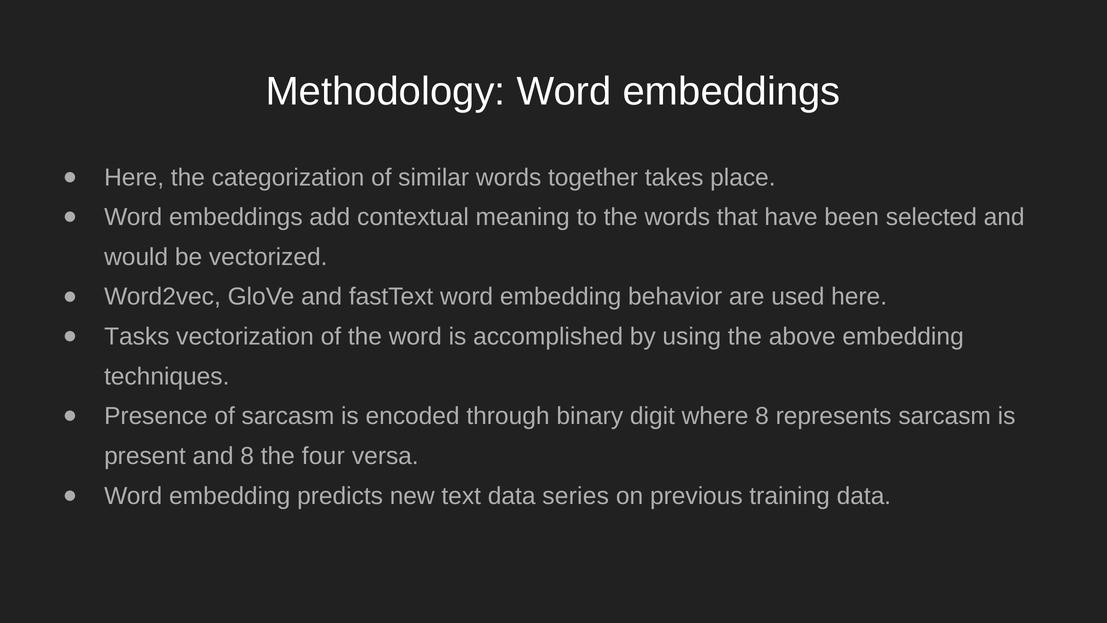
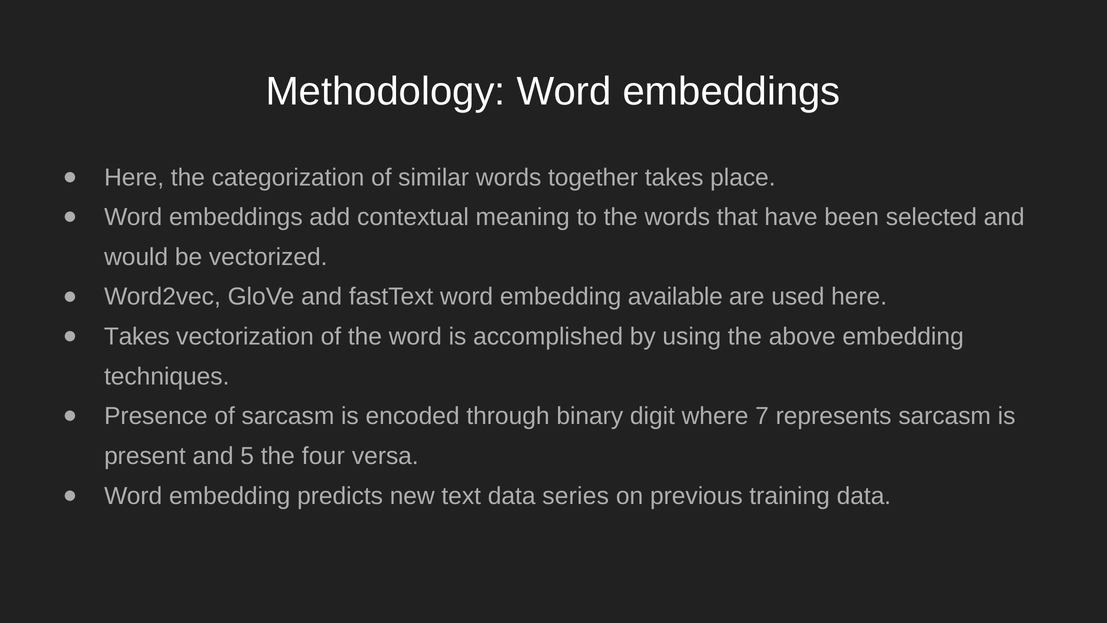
behavior: behavior -> available
Tasks at (137, 336): Tasks -> Takes
where 8: 8 -> 7
and 8: 8 -> 5
